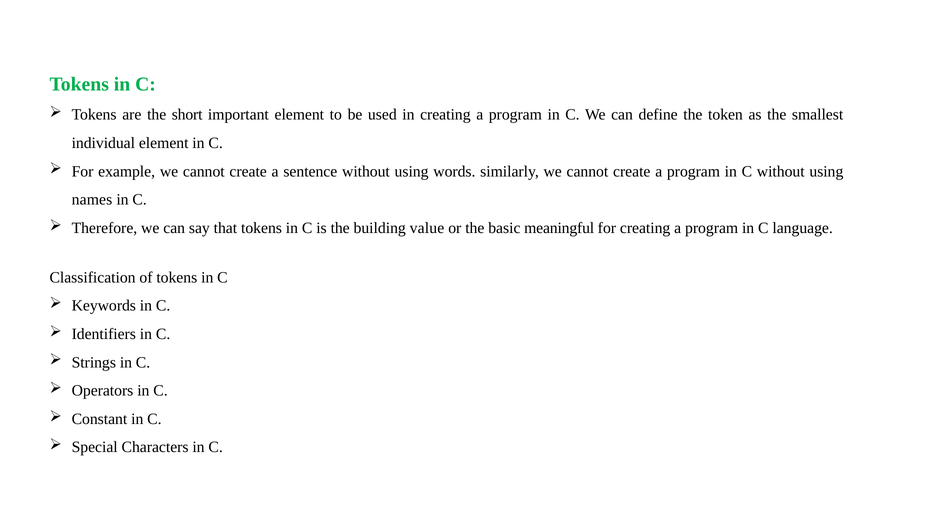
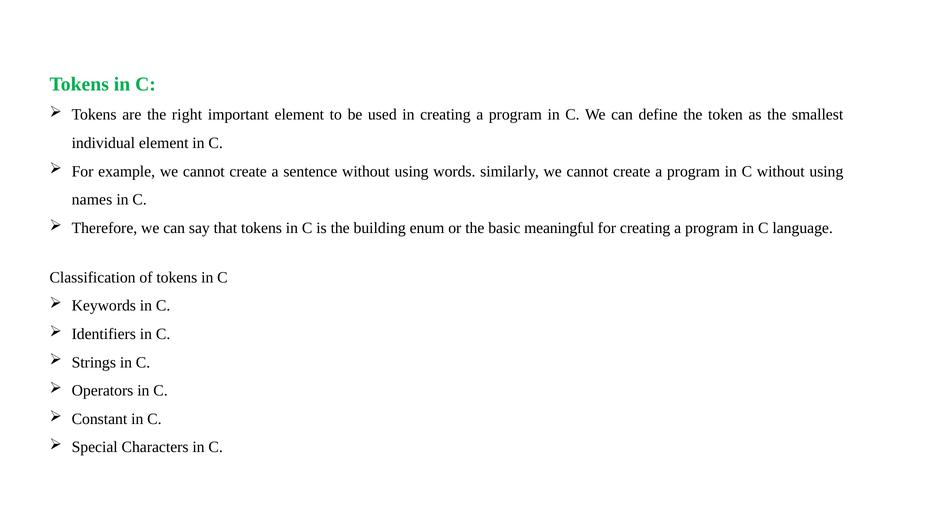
short: short -> right
value: value -> enum
